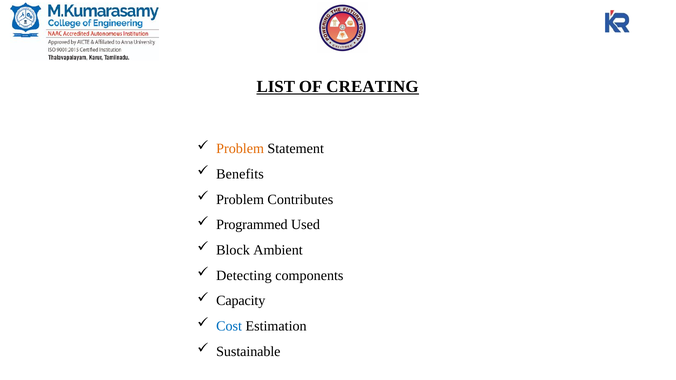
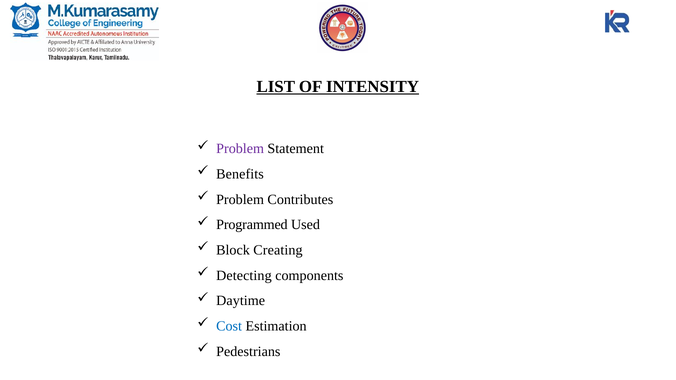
CREATING: CREATING -> INTENSITY
Problem at (240, 149) colour: orange -> purple
Ambient: Ambient -> Creating
Capacity: Capacity -> Daytime
Sustainable: Sustainable -> Pedestrians
